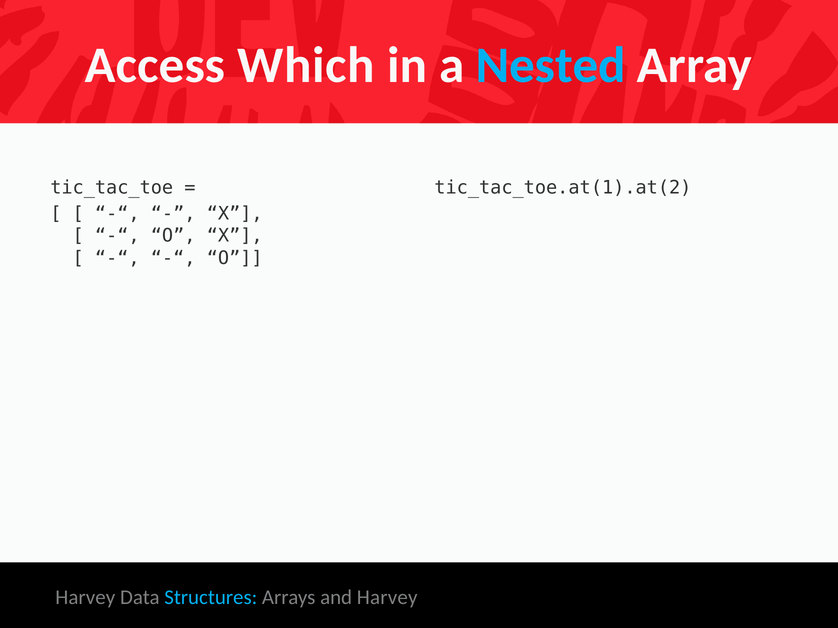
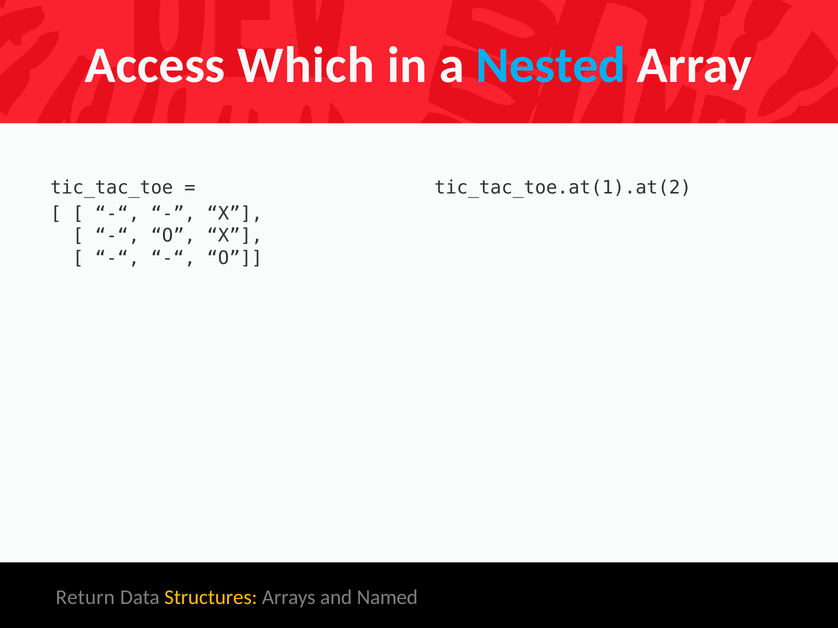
Harvey at (85, 598): Harvey -> Return
Structures colour: light blue -> yellow
and Harvey: Harvey -> Named
